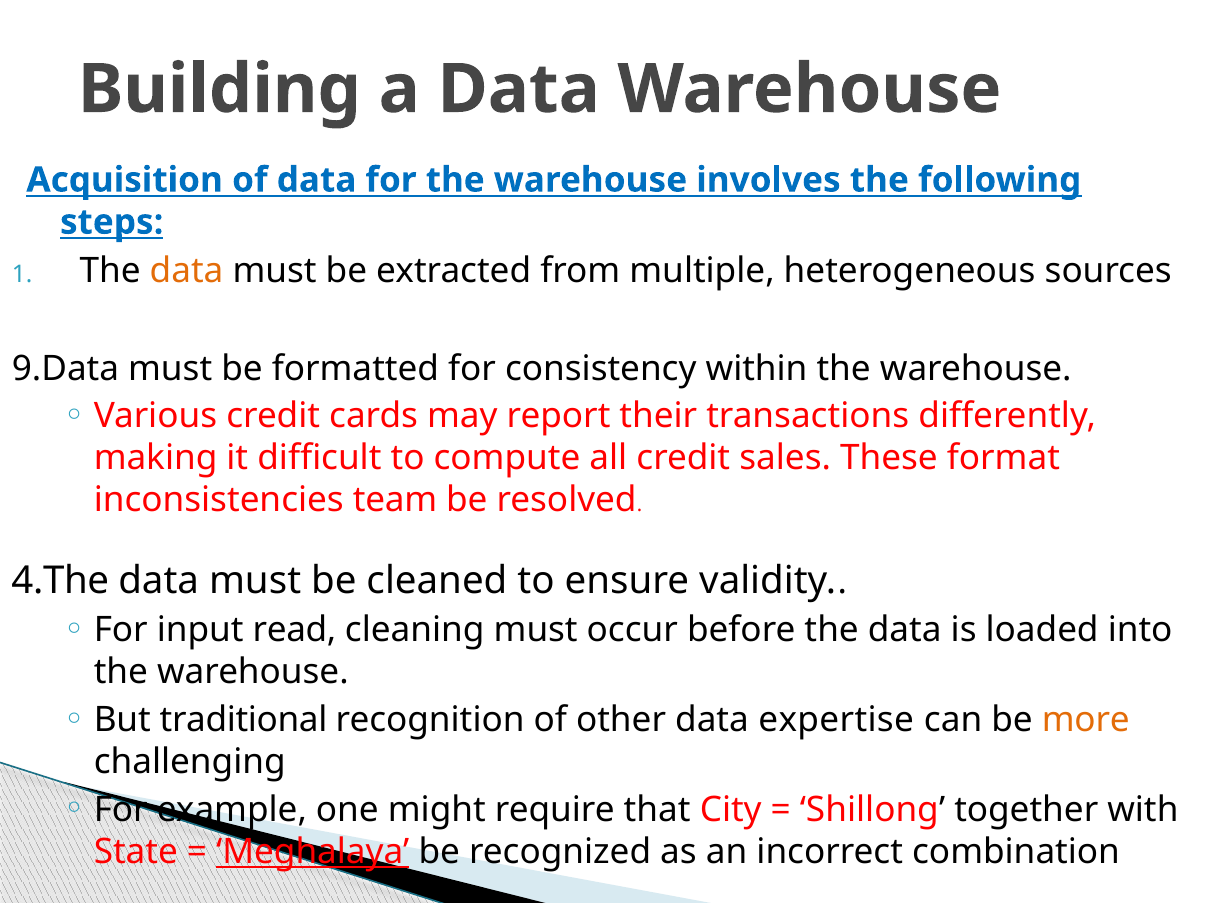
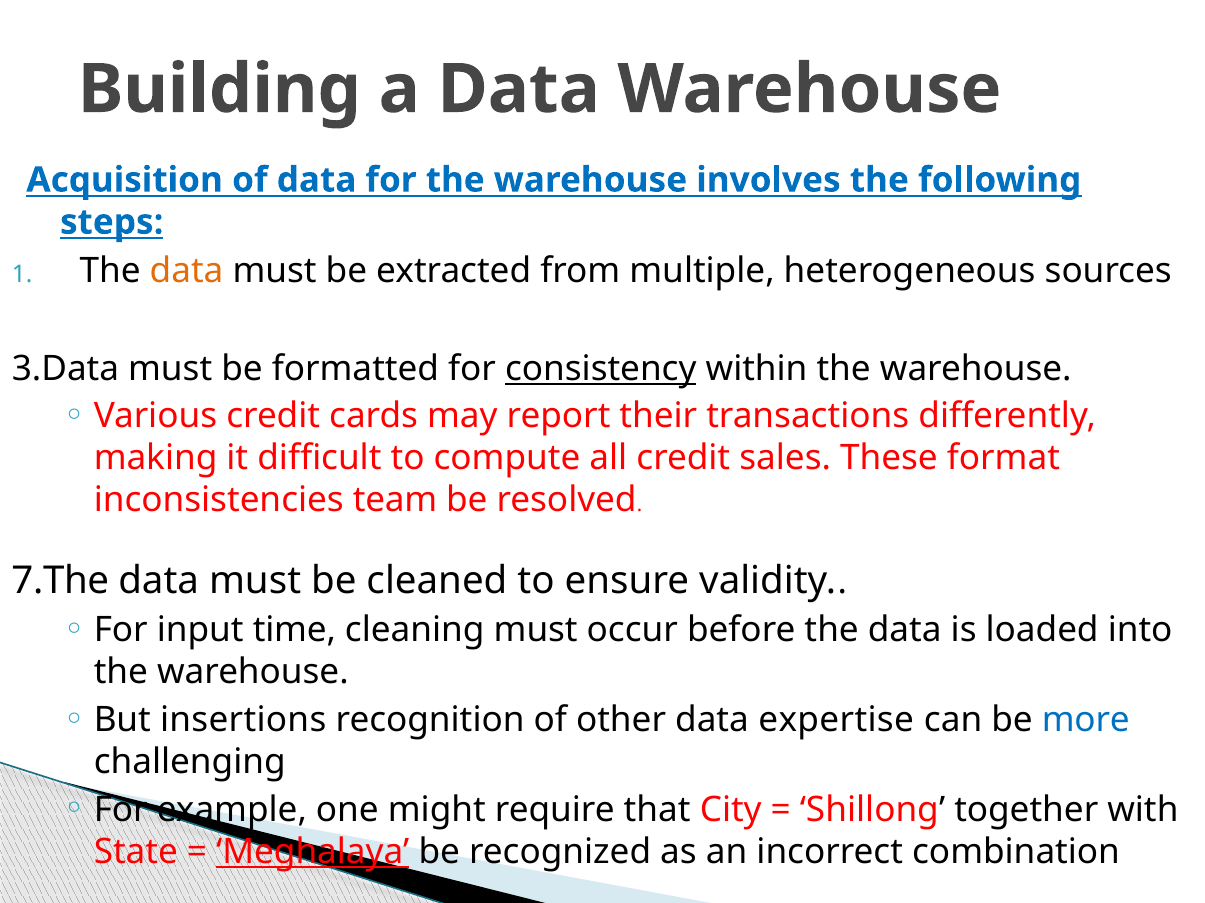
9.Data: 9.Data -> 3.Data
consistency underline: none -> present
4.The: 4.The -> 7.The
read: read -> time
traditional: traditional -> insertions
more colour: orange -> blue
